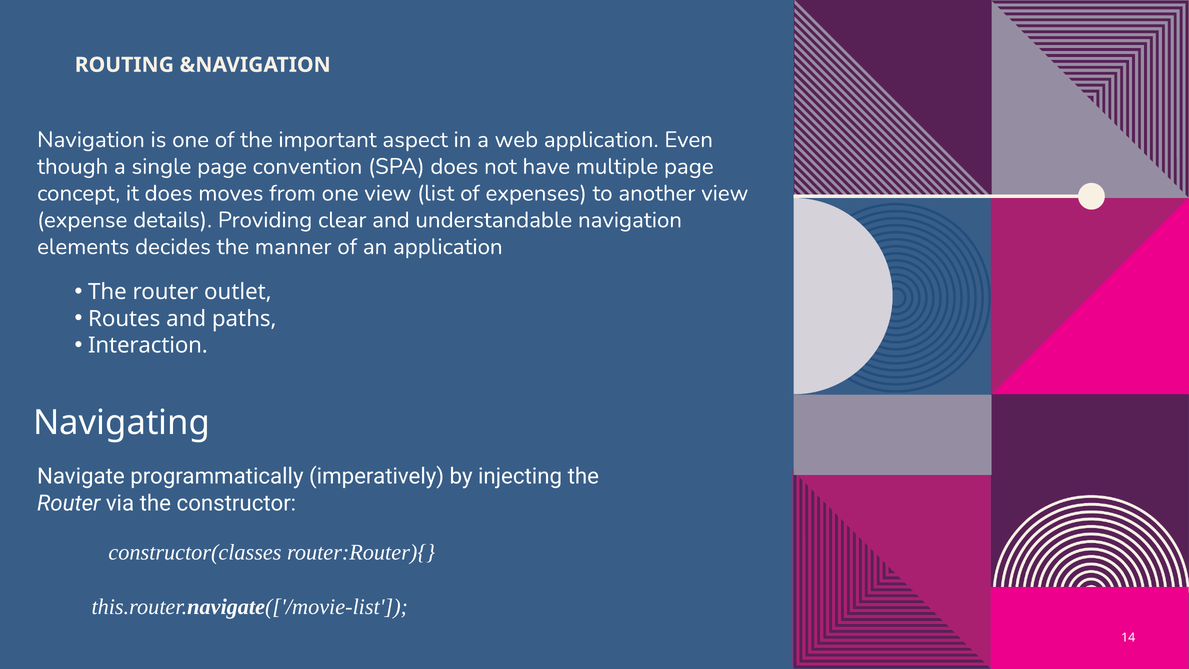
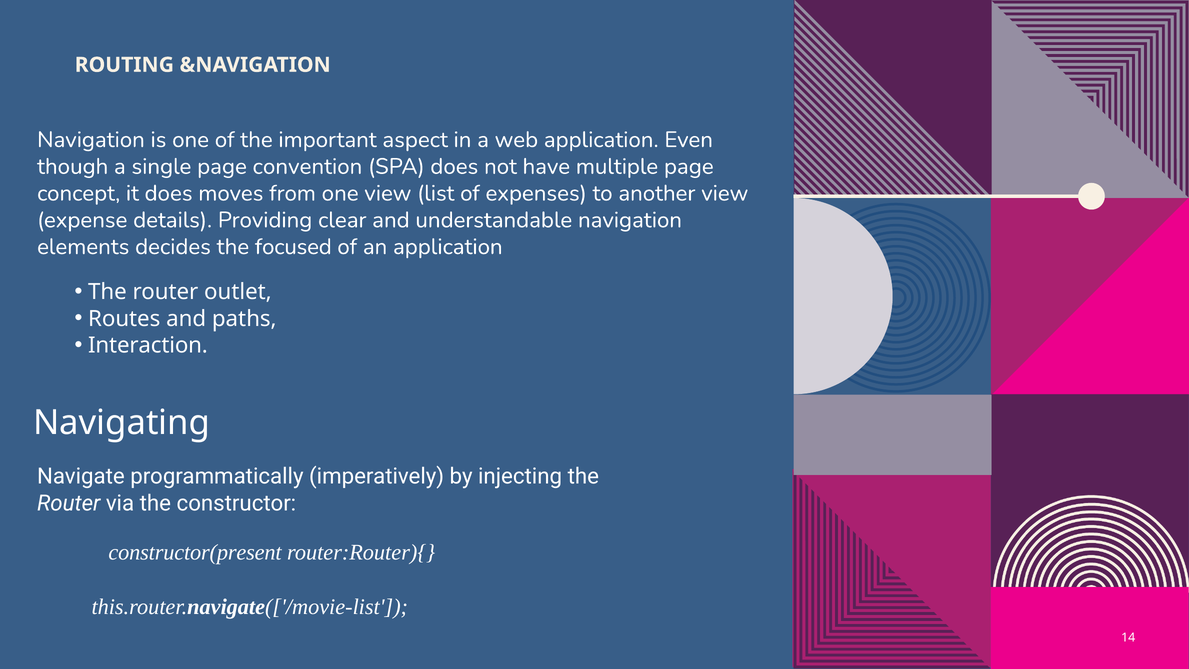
manner: manner -> focused
constructor(classes: constructor(classes -> constructor(present
